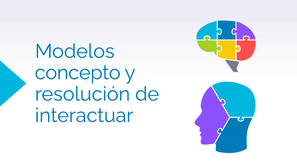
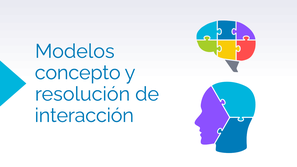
interactuar: interactuar -> interacción
